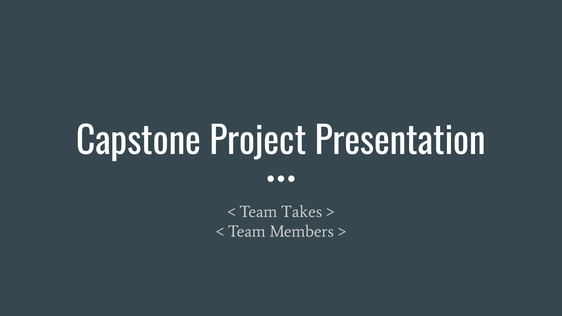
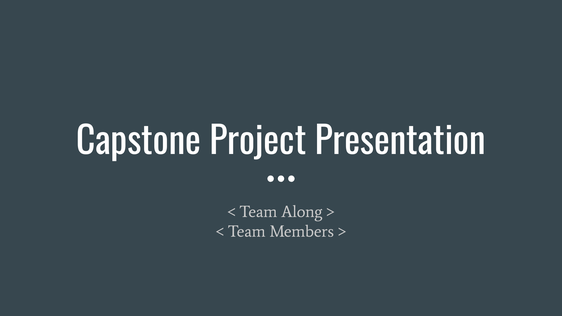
Takes: Takes -> Along
